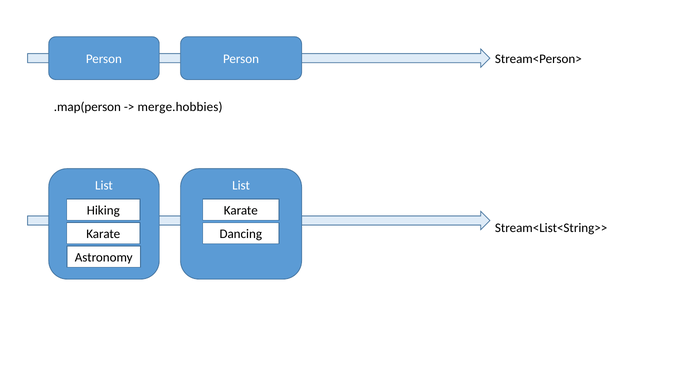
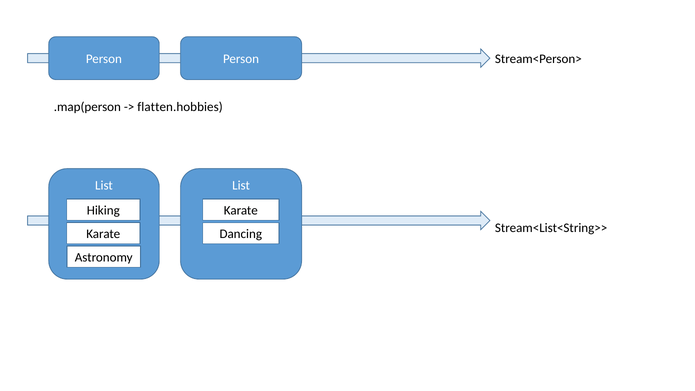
merge.hobbies: merge.hobbies -> flatten.hobbies
